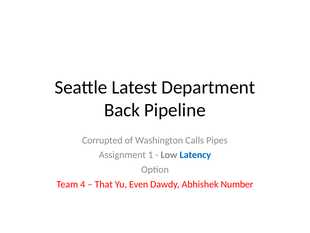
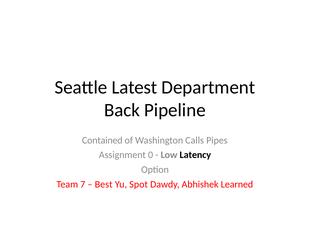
Corrupted: Corrupted -> Contained
1: 1 -> 0
Latency colour: blue -> black
4: 4 -> 7
That: That -> Best
Even: Even -> Spot
Number: Number -> Learned
